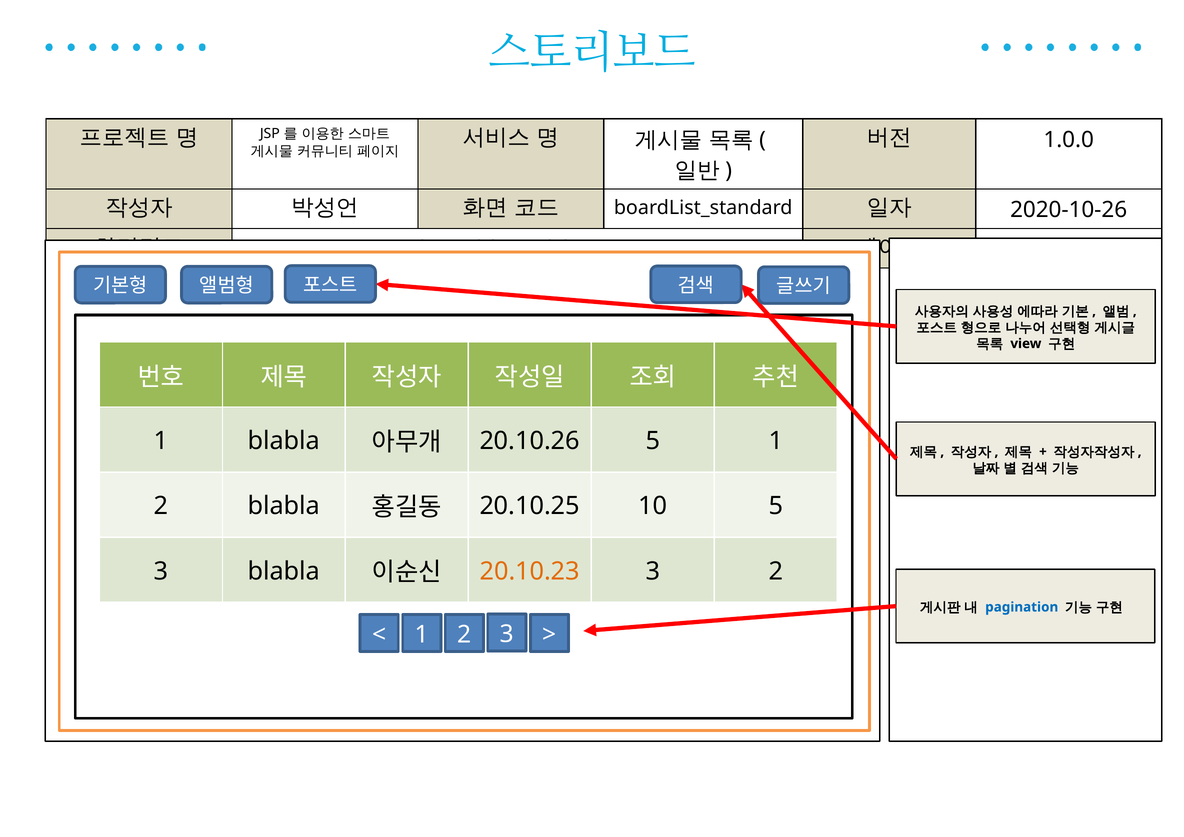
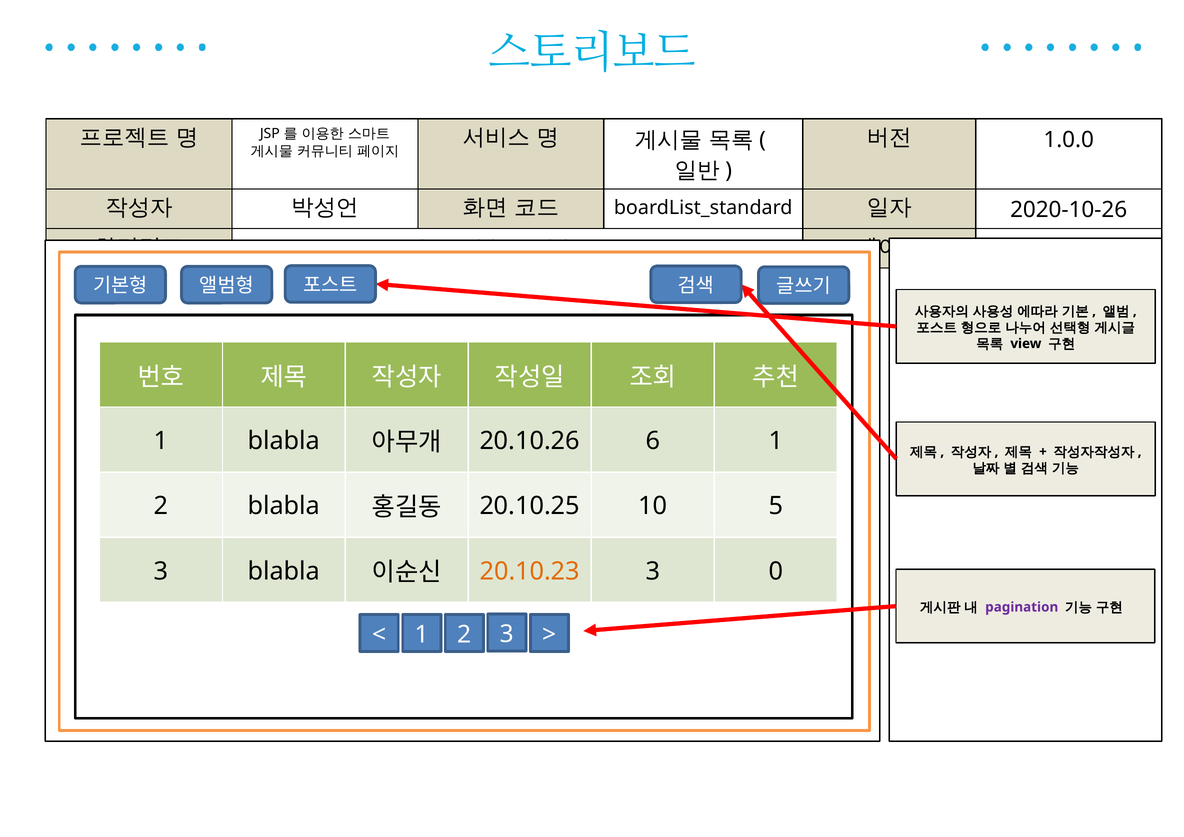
20.10.26 5: 5 -> 6
3 2: 2 -> 0
pagination colour: blue -> purple
